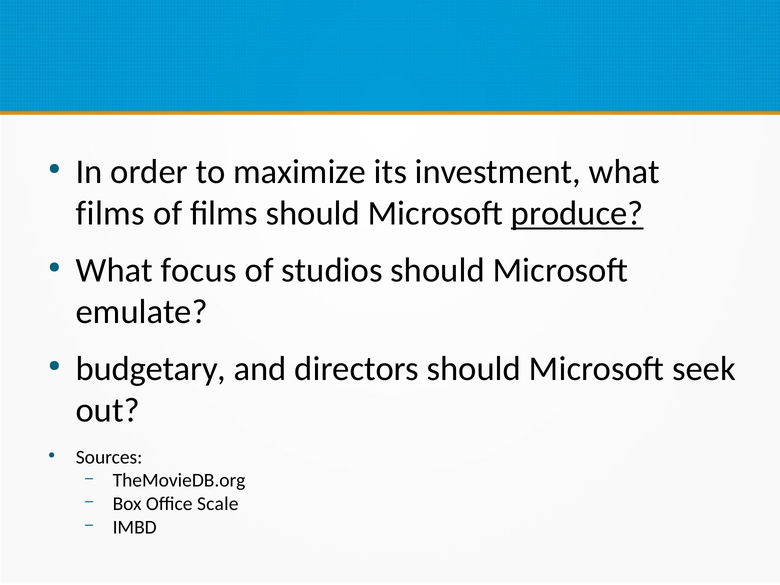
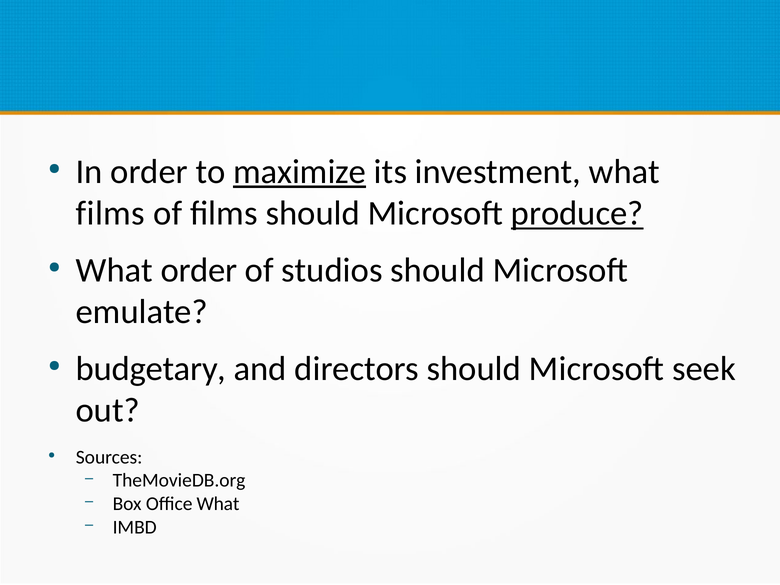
maximize underline: none -> present
What focus: focus -> order
Office Scale: Scale -> What
